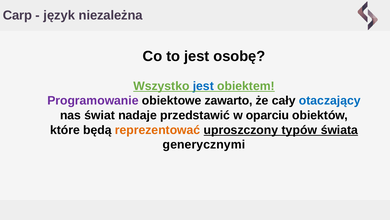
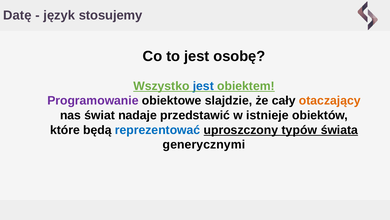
Carp: Carp -> Datę
niezależna: niezależna -> stosujemy
zawarto: zawarto -> slajdzie
otaczający colour: blue -> orange
oparciu: oparciu -> istnieje
reprezentować colour: orange -> blue
